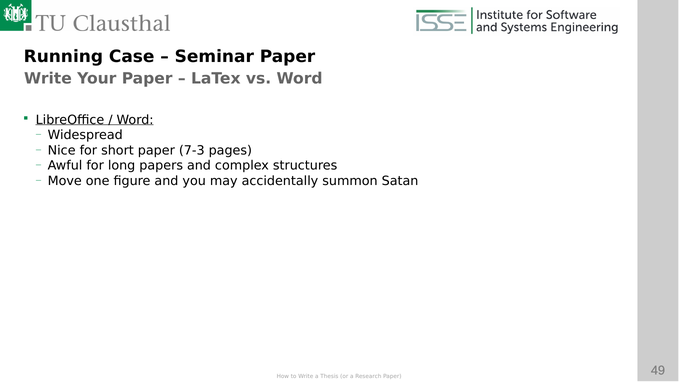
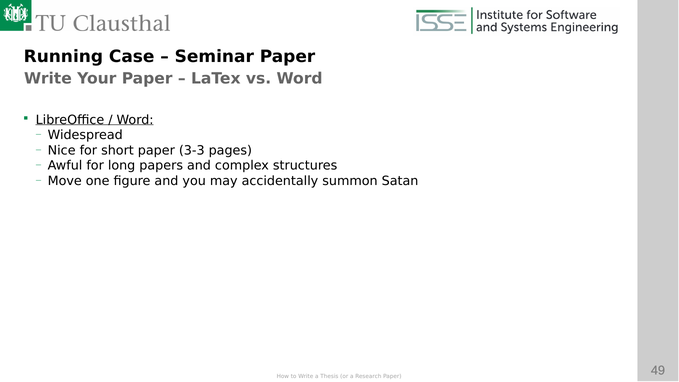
7-3: 7-3 -> 3-3
